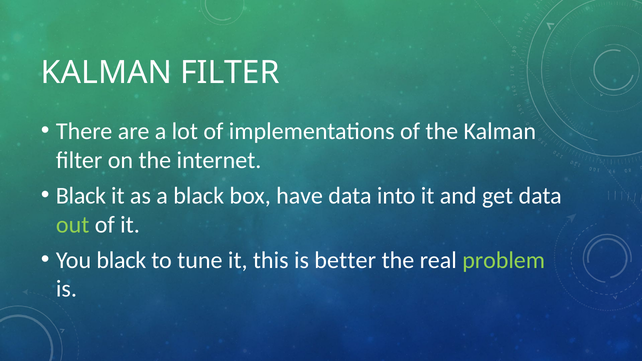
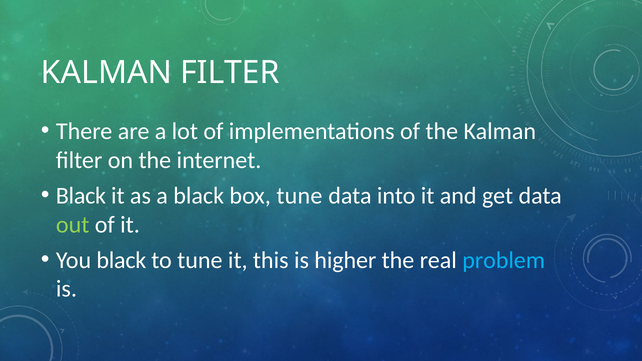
box have: have -> tune
better: better -> higher
problem colour: light green -> light blue
